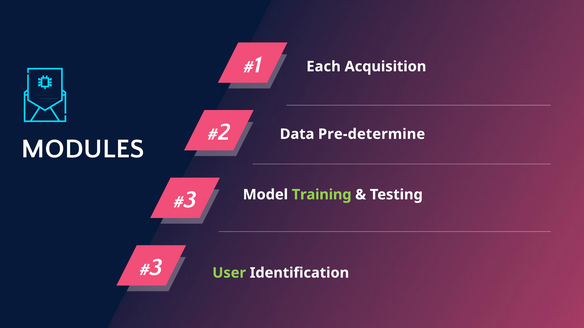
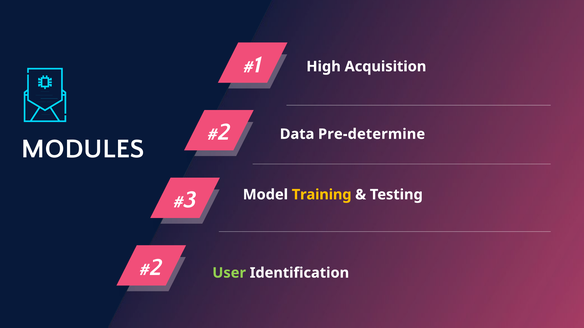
Each: Each -> High
Training colour: light green -> yellow
3 at (156, 267): 3 -> 2
